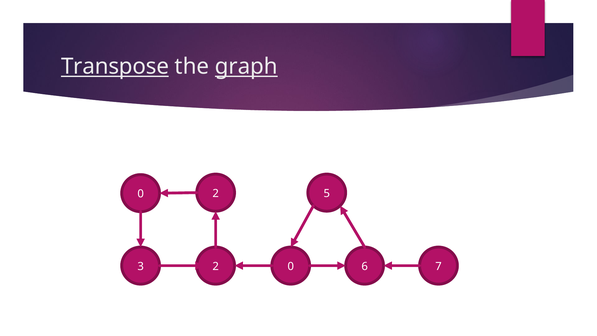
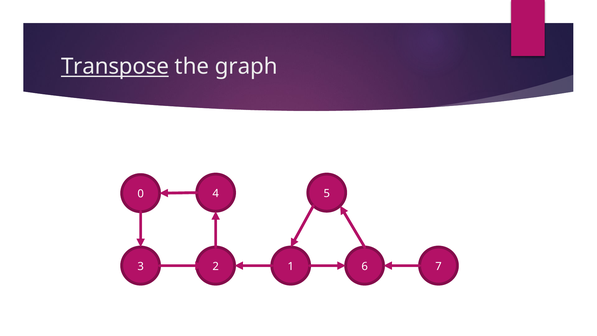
graph underline: present -> none
0 2: 2 -> 4
3 0: 0 -> 1
